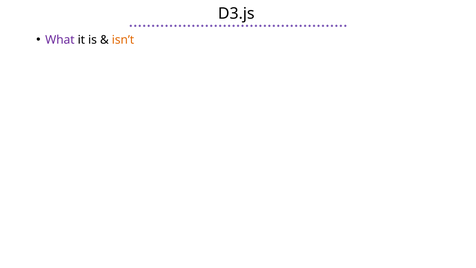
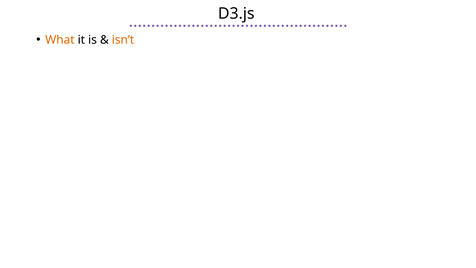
What colour: purple -> orange
